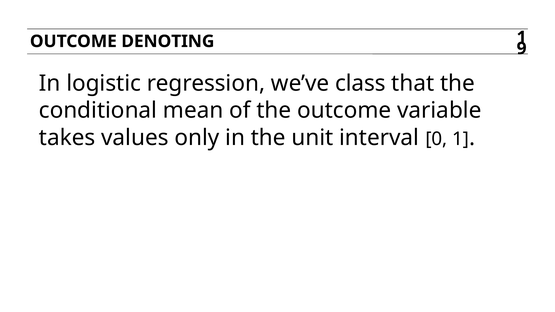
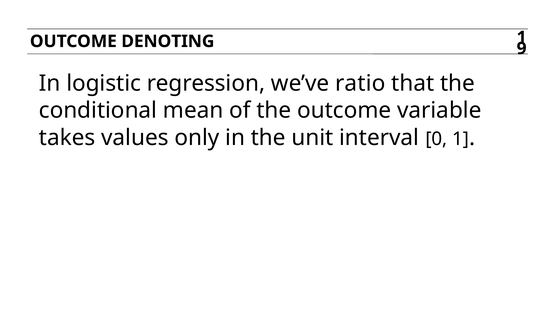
class: class -> ratio
